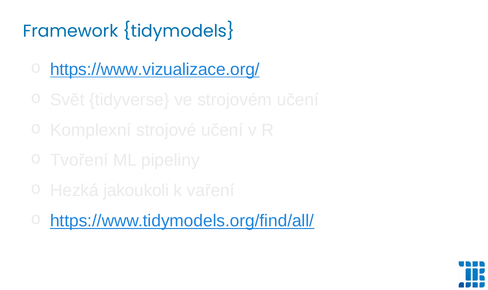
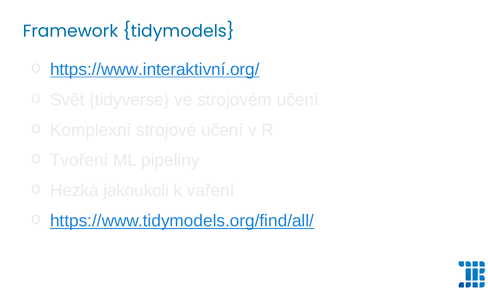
https://www.vizualizace.org/: https://www.vizualizace.org/ -> https://www.interaktivní.org/
